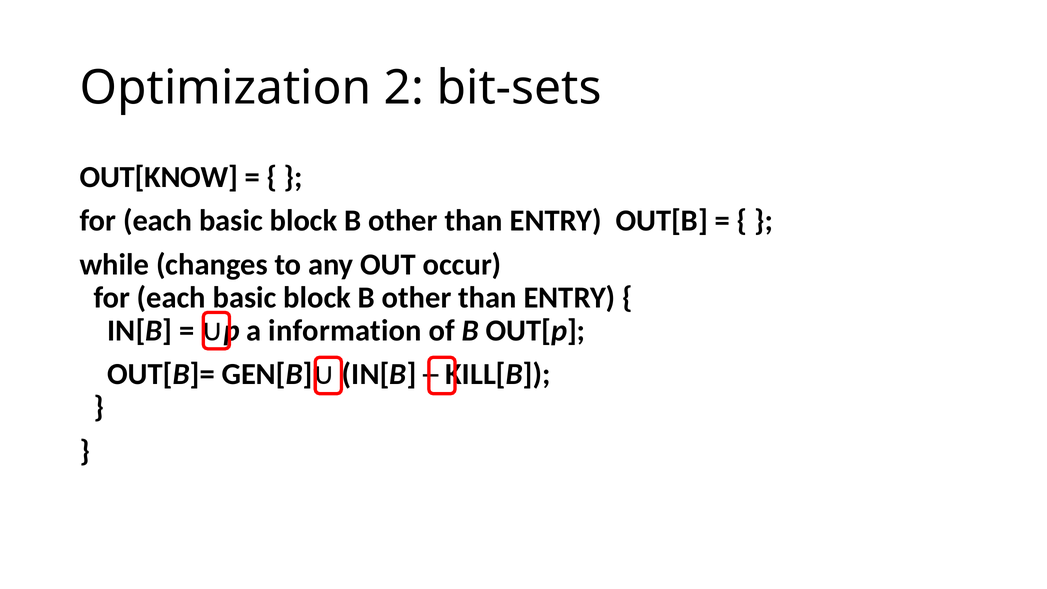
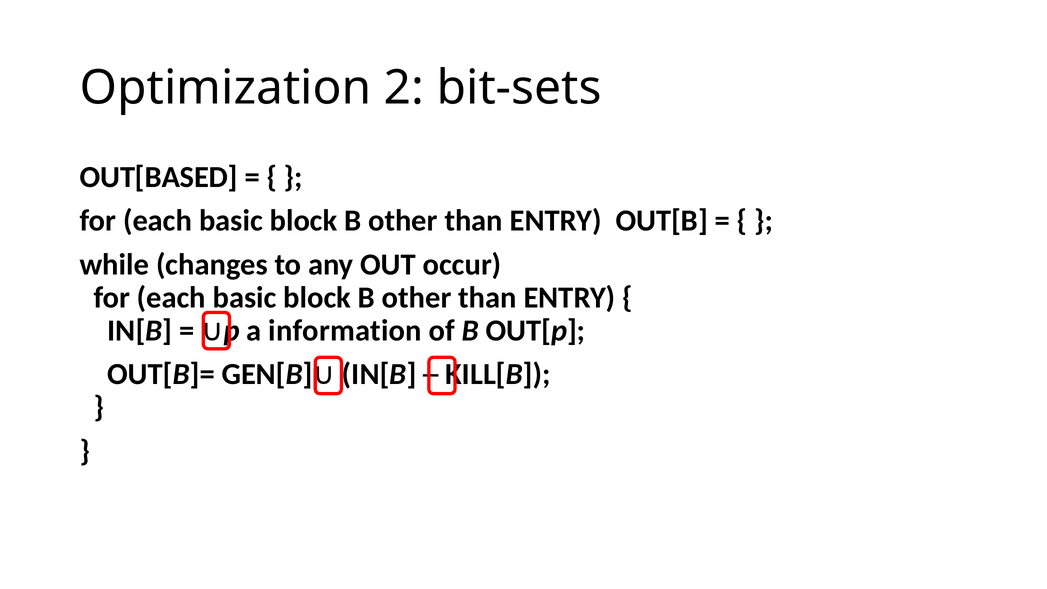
OUT[KNOW: OUT[KNOW -> OUT[BASED
